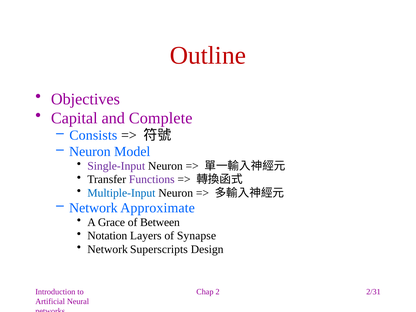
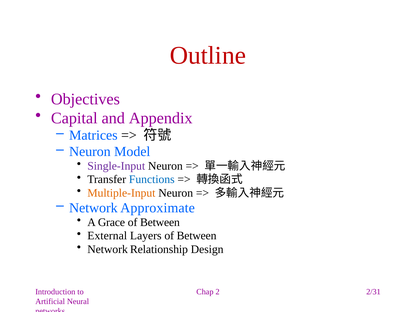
Complete: Complete -> Appendix
Consists: Consists -> Matrices
Functions colour: purple -> blue
Multiple-Input colour: blue -> orange
Notation: Notation -> External
Layers of Synapse: Synapse -> Between
Superscripts: Superscripts -> Relationship
